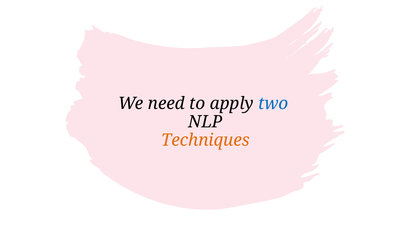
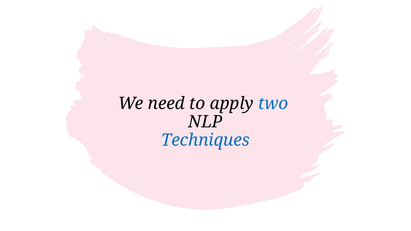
Techniques colour: orange -> blue
